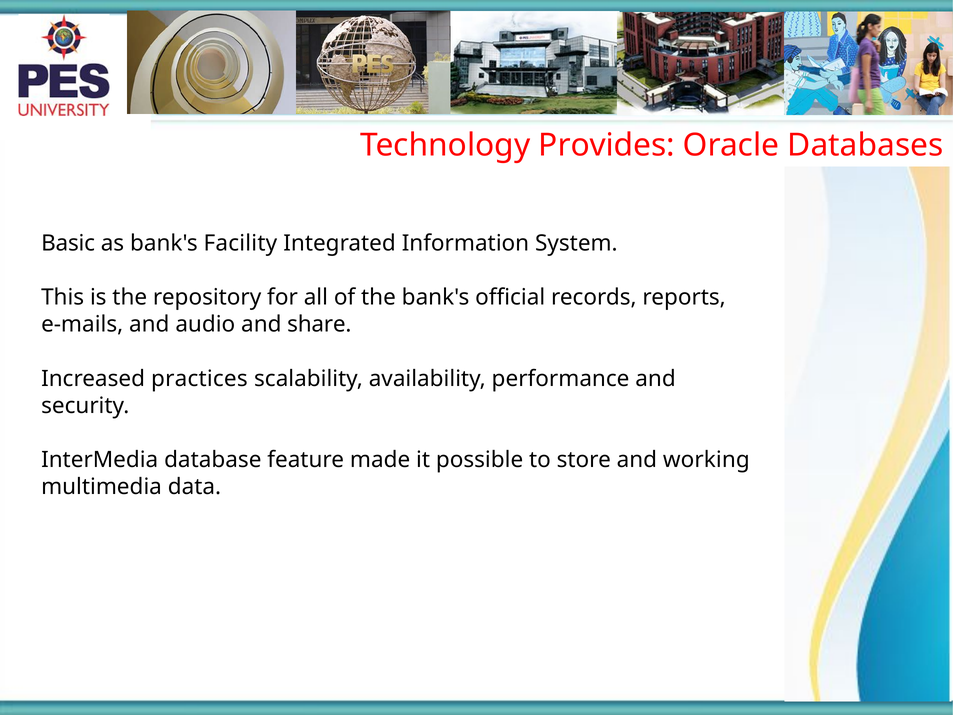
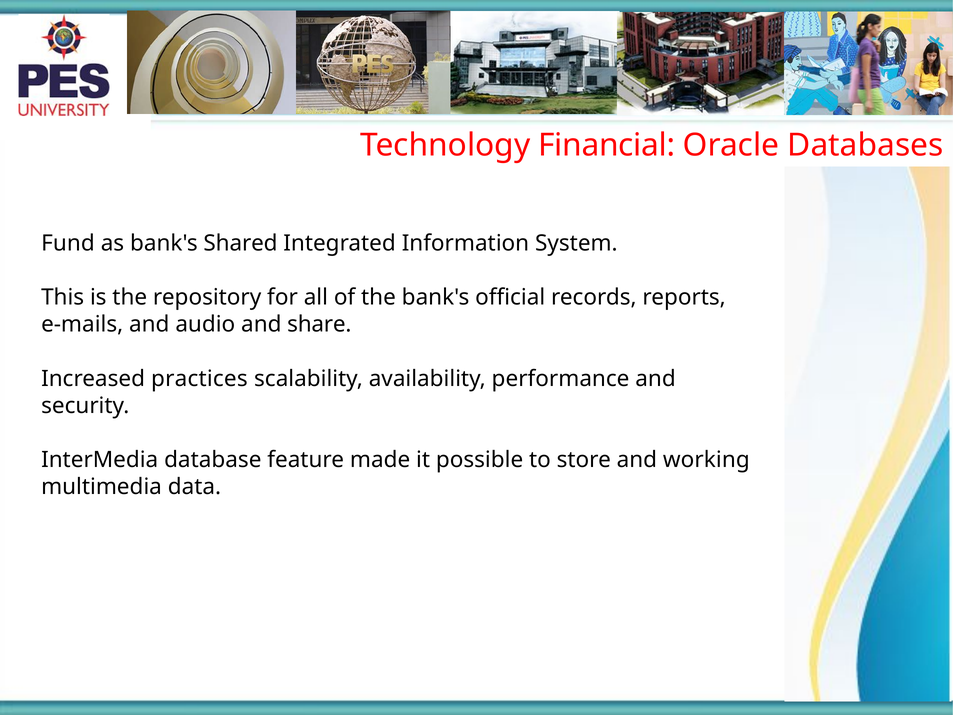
Provides: Provides -> Financial
Basic: Basic -> Fund
Facility: Facility -> Shared
